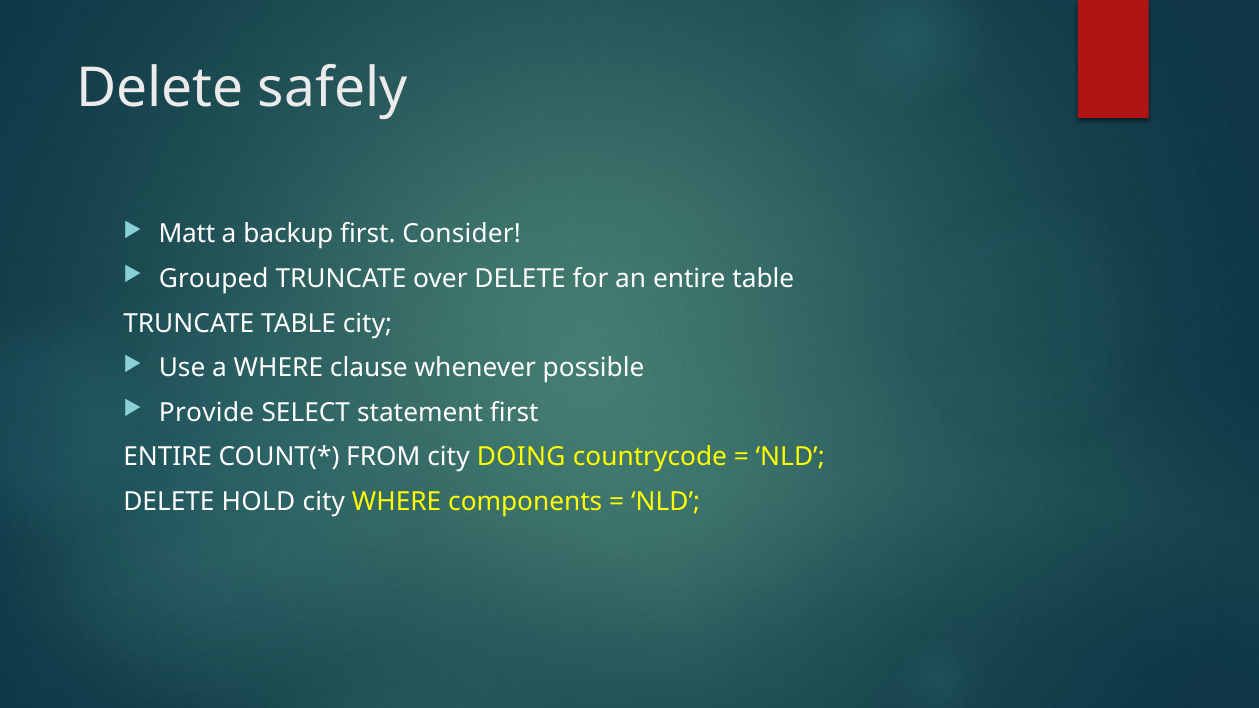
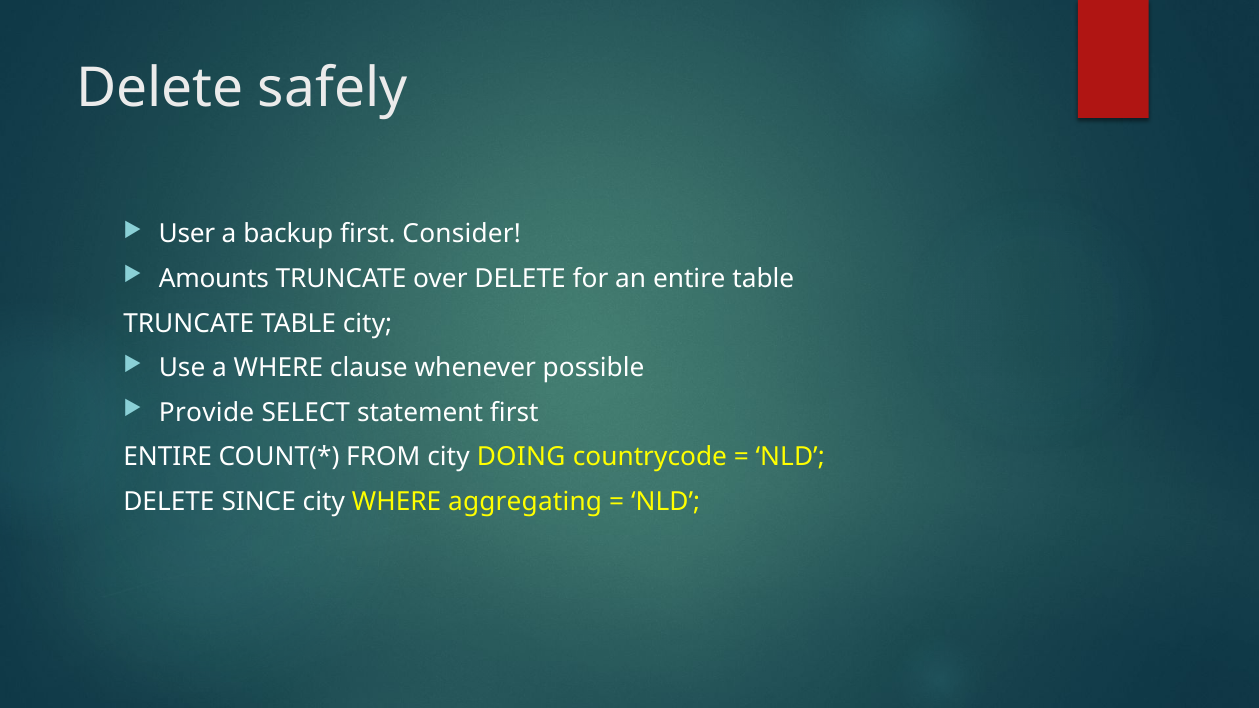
Matt: Matt -> User
Grouped: Grouped -> Amounts
HOLD: HOLD -> SINCE
components: components -> aggregating
